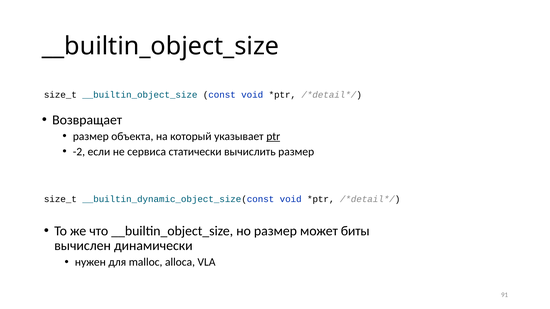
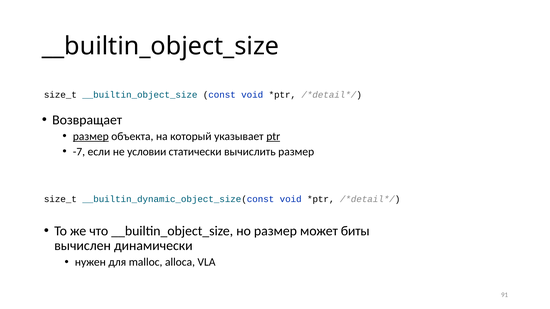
размер at (91, 136) underline: none -> present
-2: -2 -> -7
сервиса: сервиса -> условии
